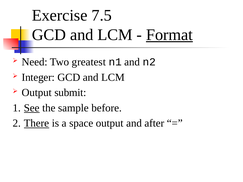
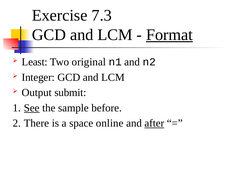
7.5: 7.5 -> 7.3
Need: Need -> Least
greatest: greatest -> original
There underline: present -> none
space output: output -> online
after underline: none -> present
